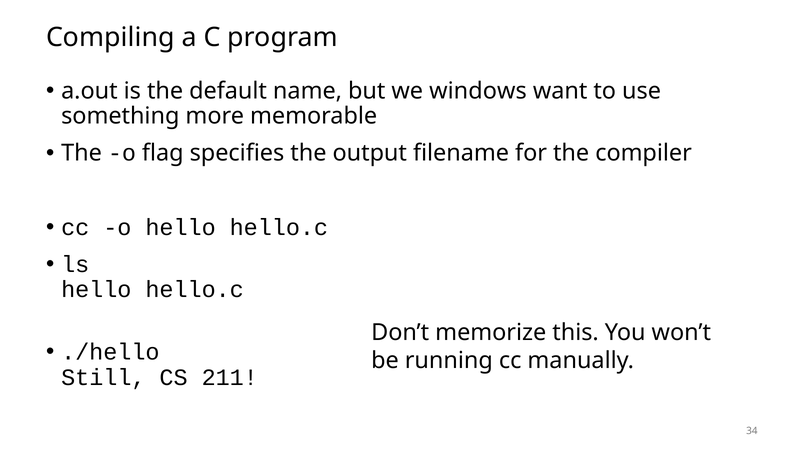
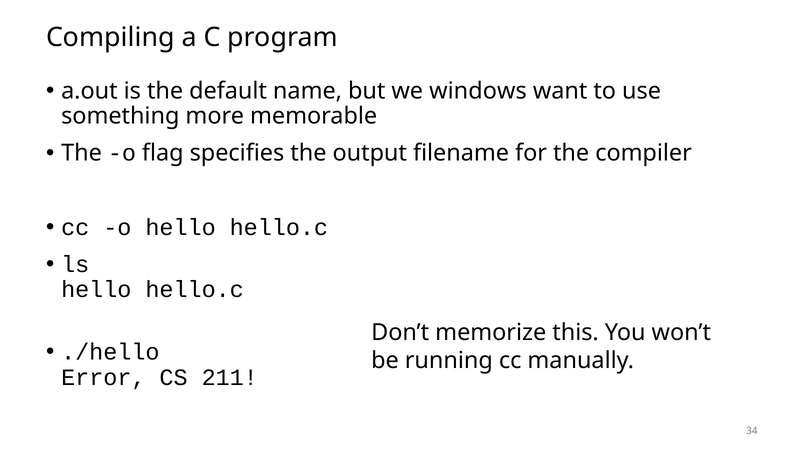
Still: Still -> Error
